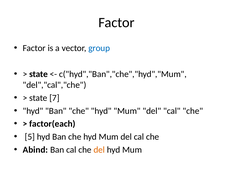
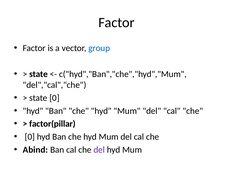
state 7: 7 -> 0
factor(each: factor(each -> factor(pillar
5 at (30, 137): 5 -> 0
del at (99, 150) colour: orange -> purple
